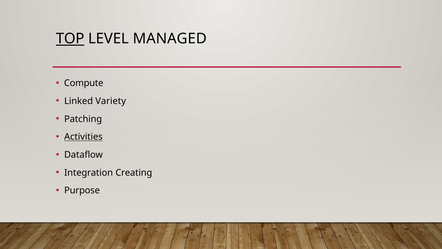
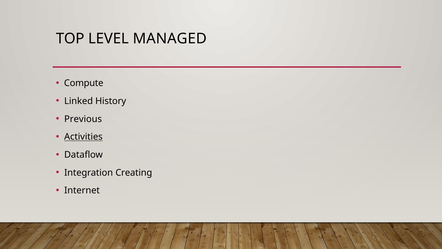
TOP underline: present -> none
Variety: Variety -> History
Patching: Patching -> Previous
Purpose: Purpose -> Internet
